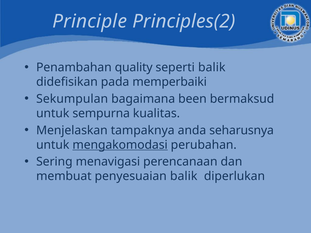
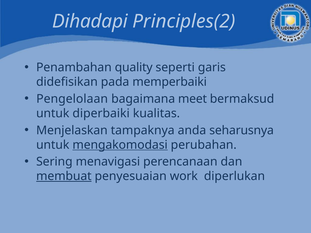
Principle: Principle -> Dihadapi
seperti balik: balik -> garis
Sekumpulan: Sekumpulan -> Pengelolaan
been: been -> meet
sempurna: sempurna -> diperbaiki
membuat underline: none -> present
penyesuaian balik: balik -> work
